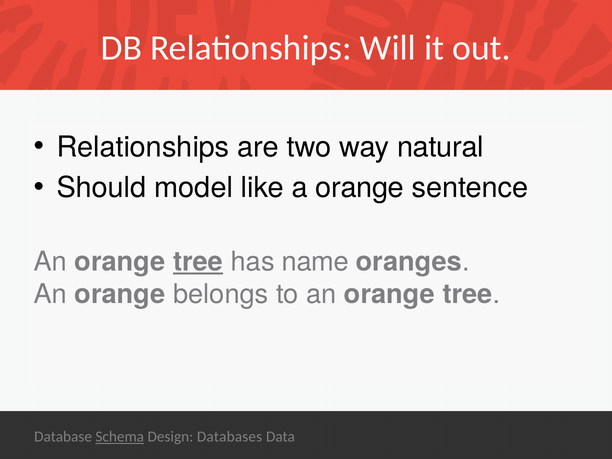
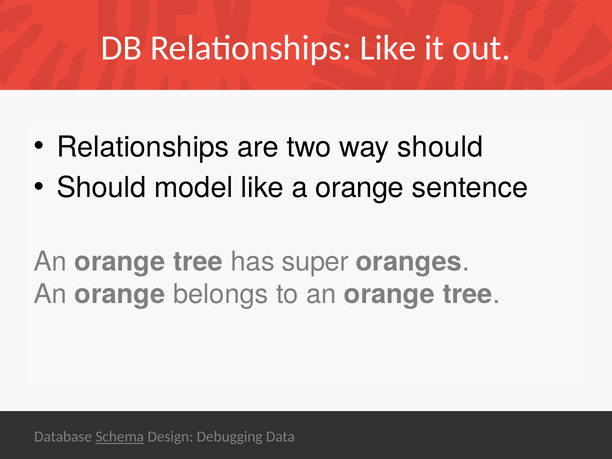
Relationships Will: Will -> Like
way natural: natural -> should
tree at (198, 262) underline: present -> none
name: name -> super
Databases: Databases -> Debugging
